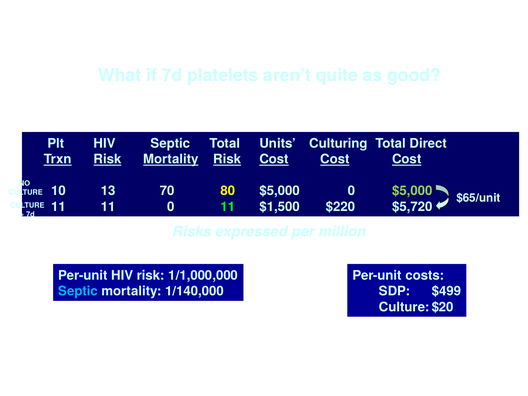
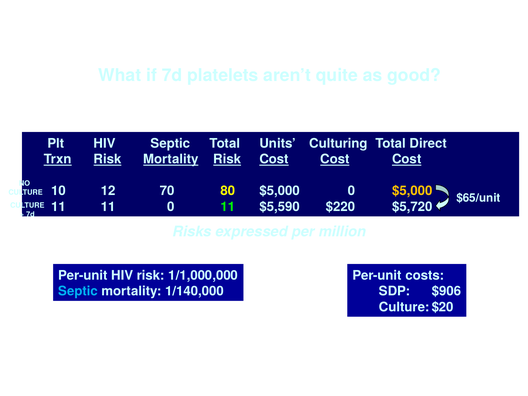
13: 13 -> 12
$5,000 at (412, 191) colour: light green -> yellow
$1,500: $1,500 -> $5,590
$499: $499 -> $906
